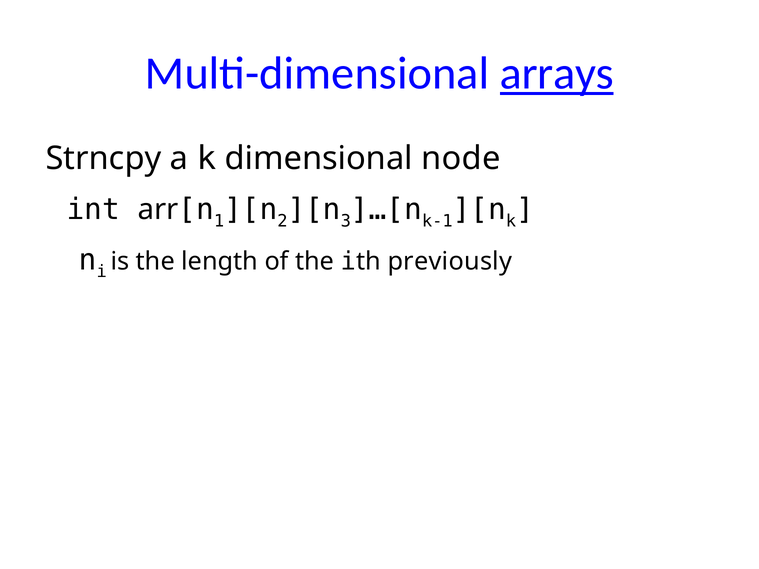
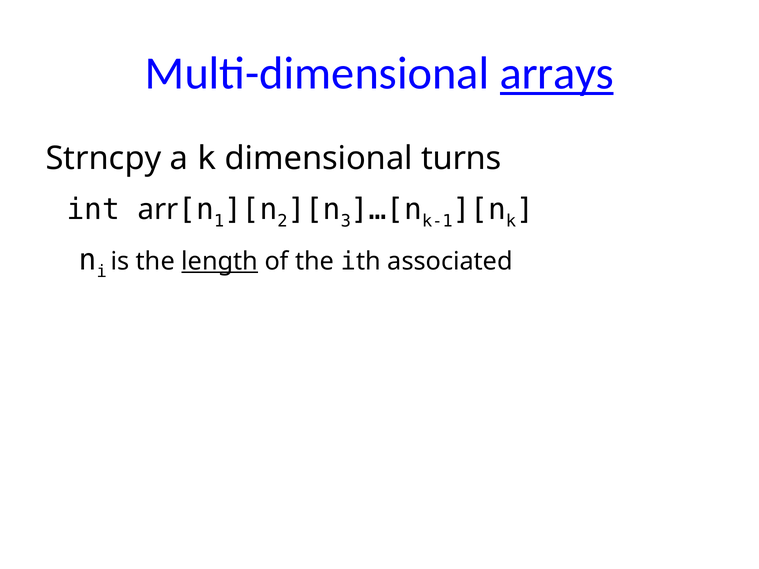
node: node -> turns
length underline: none -> present
previously: previously -> associated
